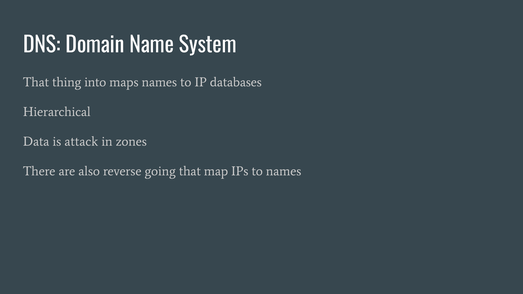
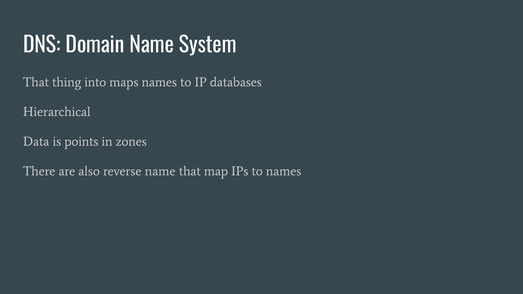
attack: attack -> points
reverse going: going -> name
